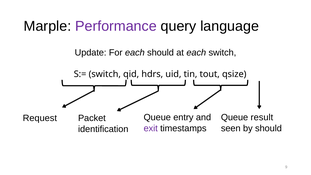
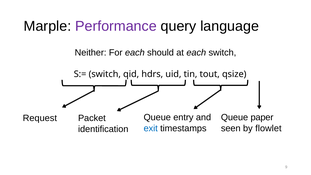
Update: Update -> Neither
result: result -> paper
exit colour: purple -> blue
by should: should -> flowlet
